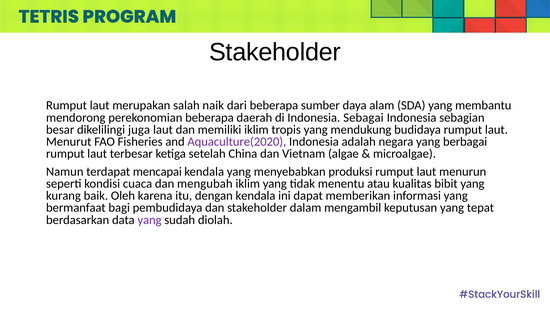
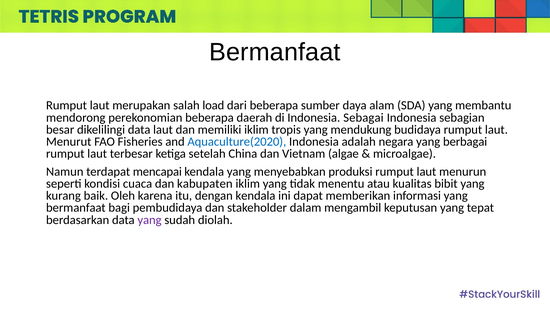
Stakeholder at (275, 52): Stakeholder -> Bermanfaat
naik: naik -> load
dikelilingi juga: juga -> data
Aquaculture(2020 colour: purple -> blue
mengubah: mengubah -> kabupaten
